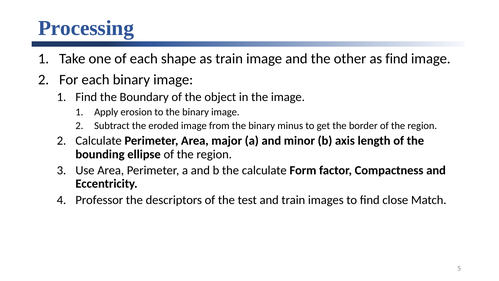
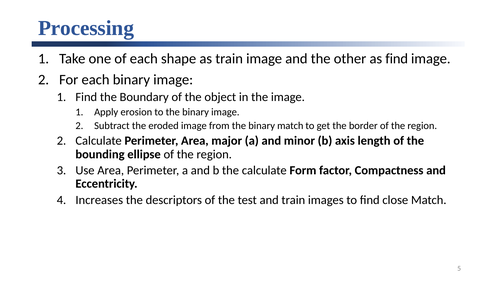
binary minus: minus -> match
Professor: Professor -> Increases
